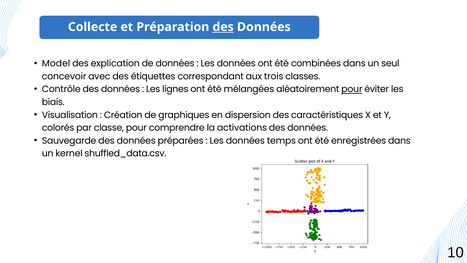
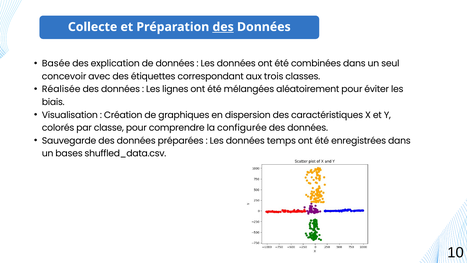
Model: Model -> Basée
Contrôle: Contrôle -> Réalisée
pour at (352, 89) underline: present -> none
activations: activations -> configurée
kernel: kernel -> bases
